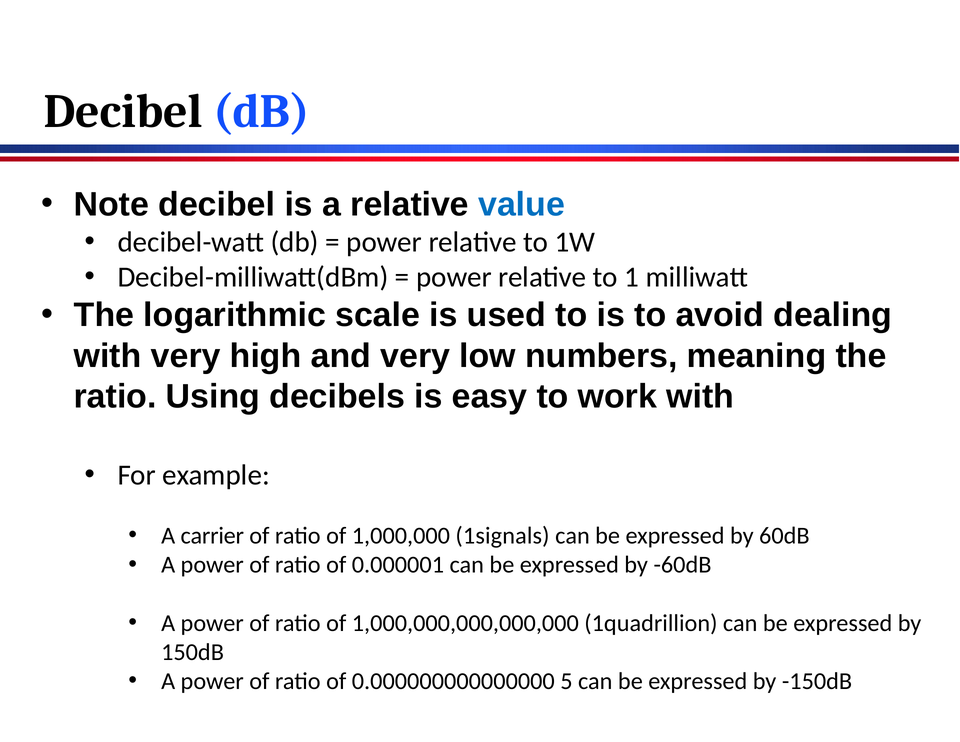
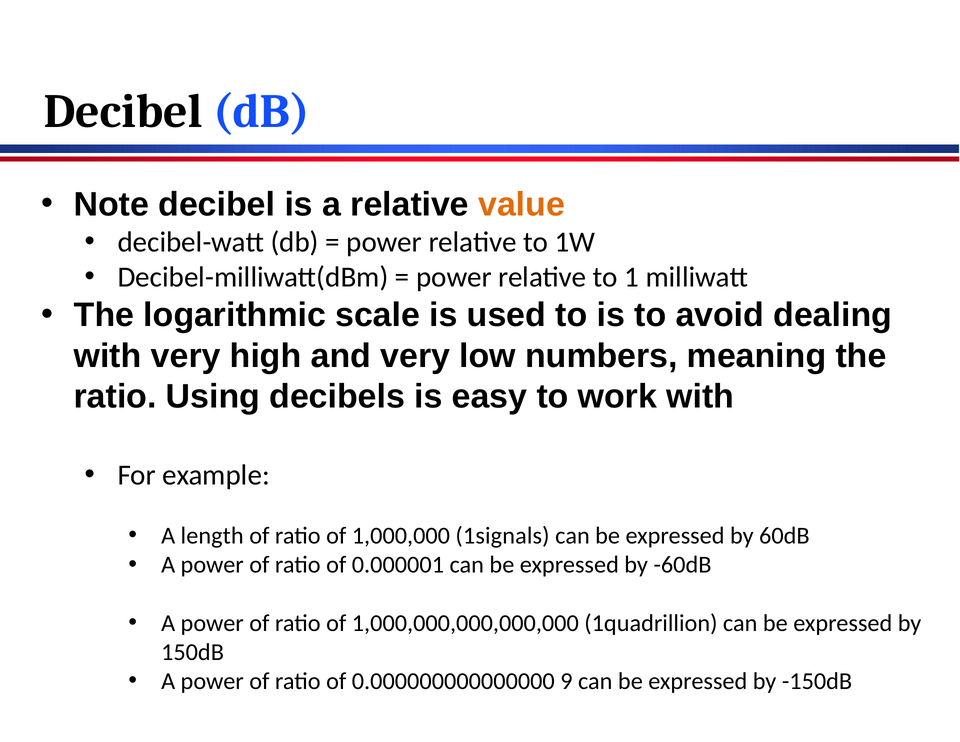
value colour: blue -> orange
carrier: carrier -> length
5: 5 -> 9
